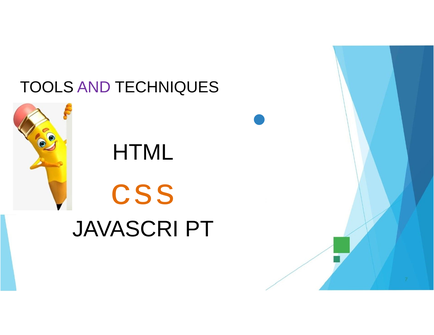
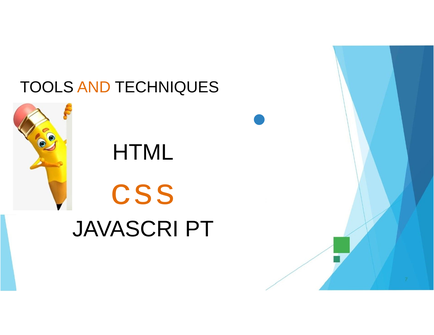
AND colour: purple -> orange
